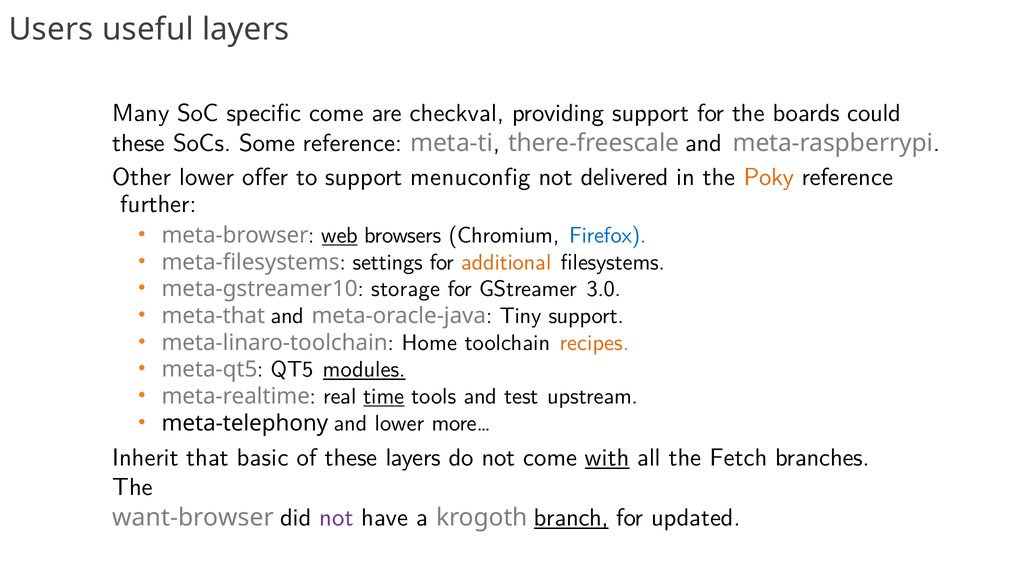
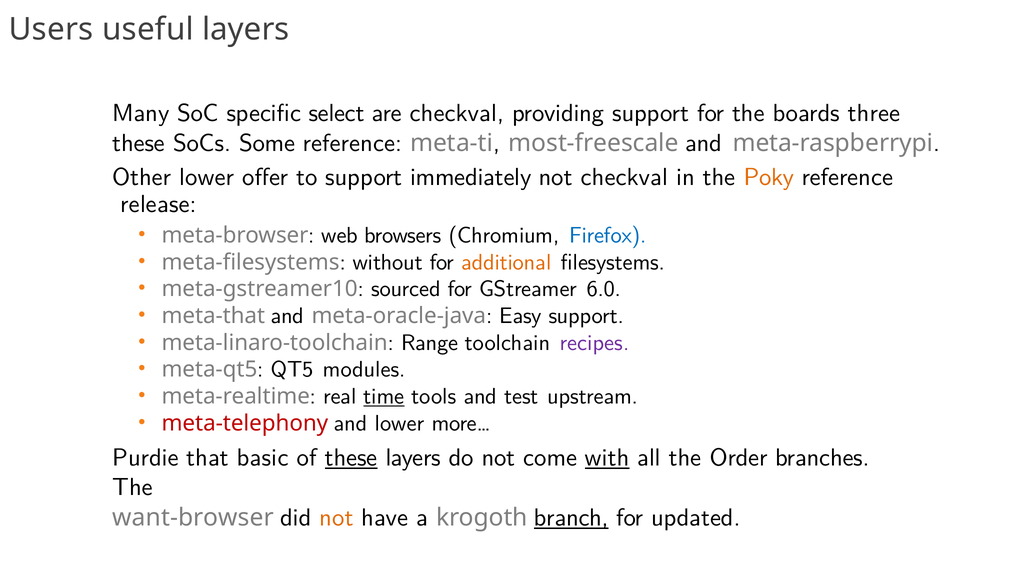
specific come: come -> select
could: could -> three
there-freescale: there-freescale -> most-freescale
menuconfig: menuconfig -> immediately
not delivered: delivered -> checkval
further: further -> release
web underline: present -> none
settings: settings -> without
storage: storage -> sourced
3.0: 3.0 -> 6.0
Tiny: Tiny -> Easy
Home: Home -> Range
recipes colour: orange -> purple
modules underline: present -> none
meta-telephony colour: black -> red
Inherit: Inherit -> Purdie
these at (351, 458) underline: none -> present
Fetch: Fetch -> Order
not at (336, 518) colour: purple -> orange
